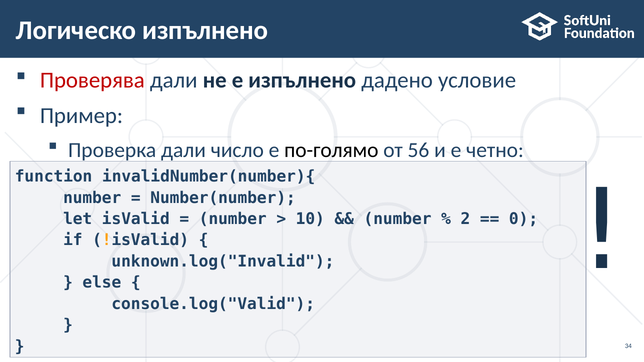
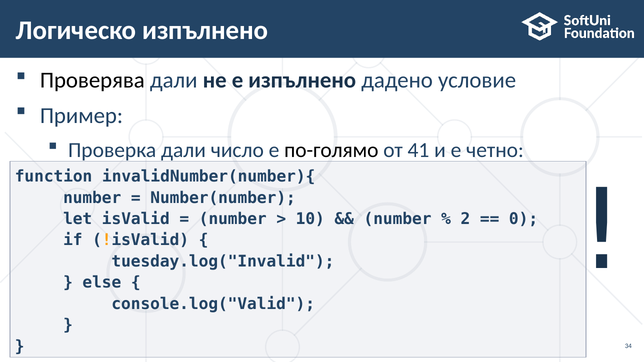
Проверява colour: red -> black
56: 56 -> 41
unknown.log("Invalid: unknown.log("Invalid -> tuesday.log("Invalid
